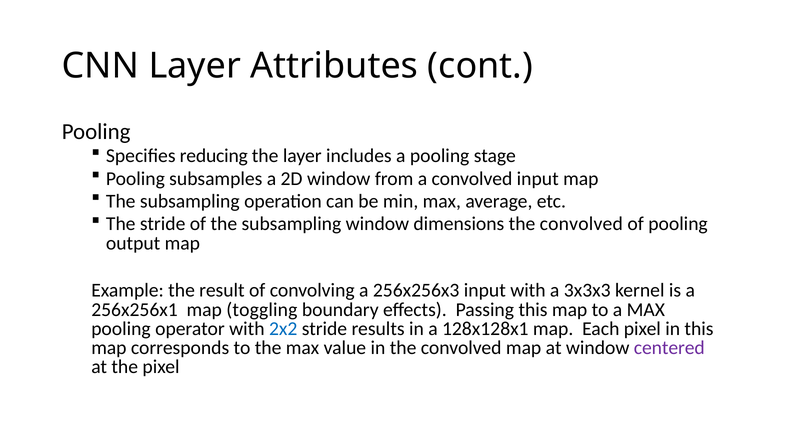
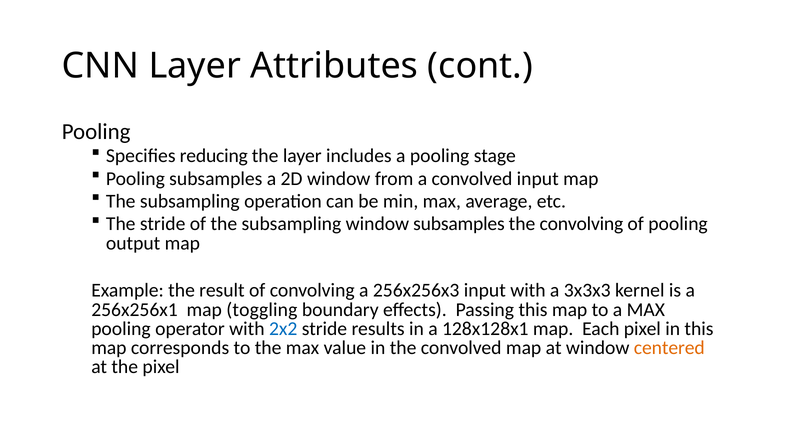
window dimensions: dimensions -> subsamples
convolved at (581, 224): convolved -> convolving
centered colour: purple -> orange
